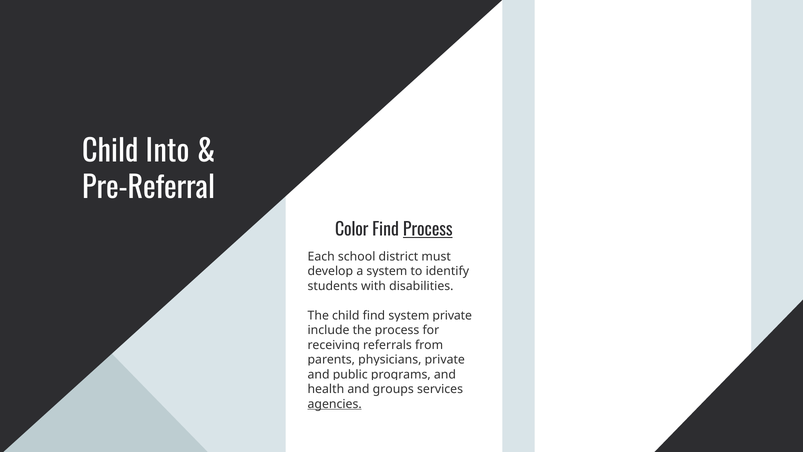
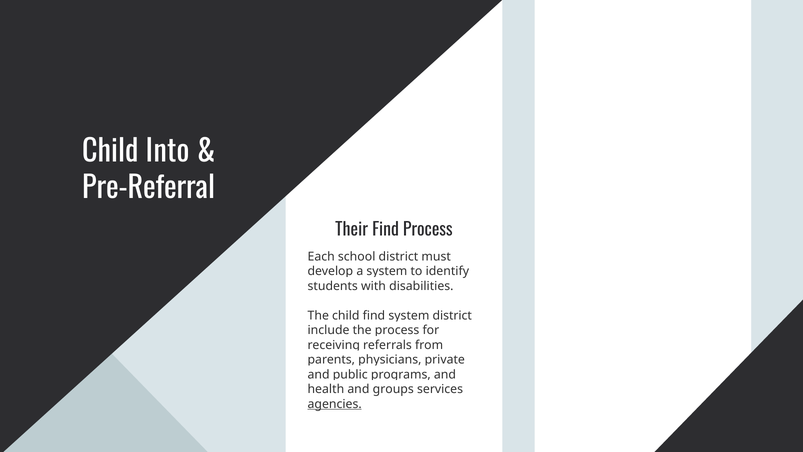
Color: Color -> Their
Process at (428, 230) underline: present -> none
private at (452, 315): private -> district
